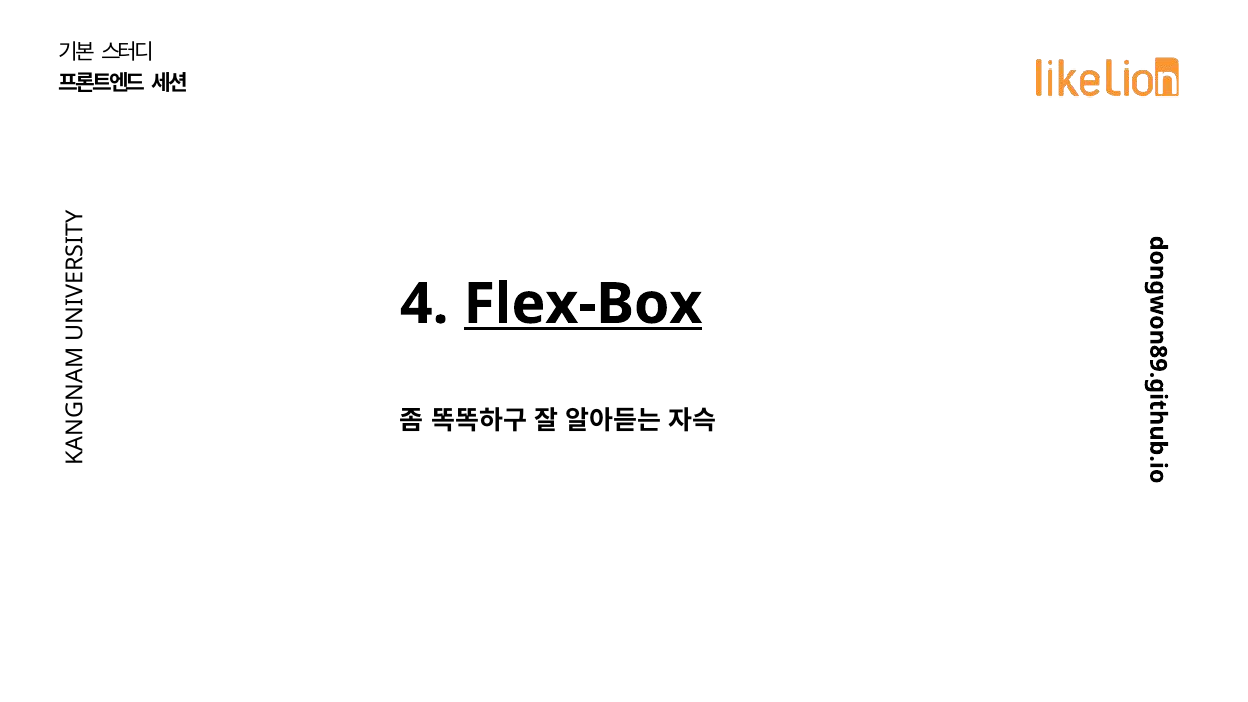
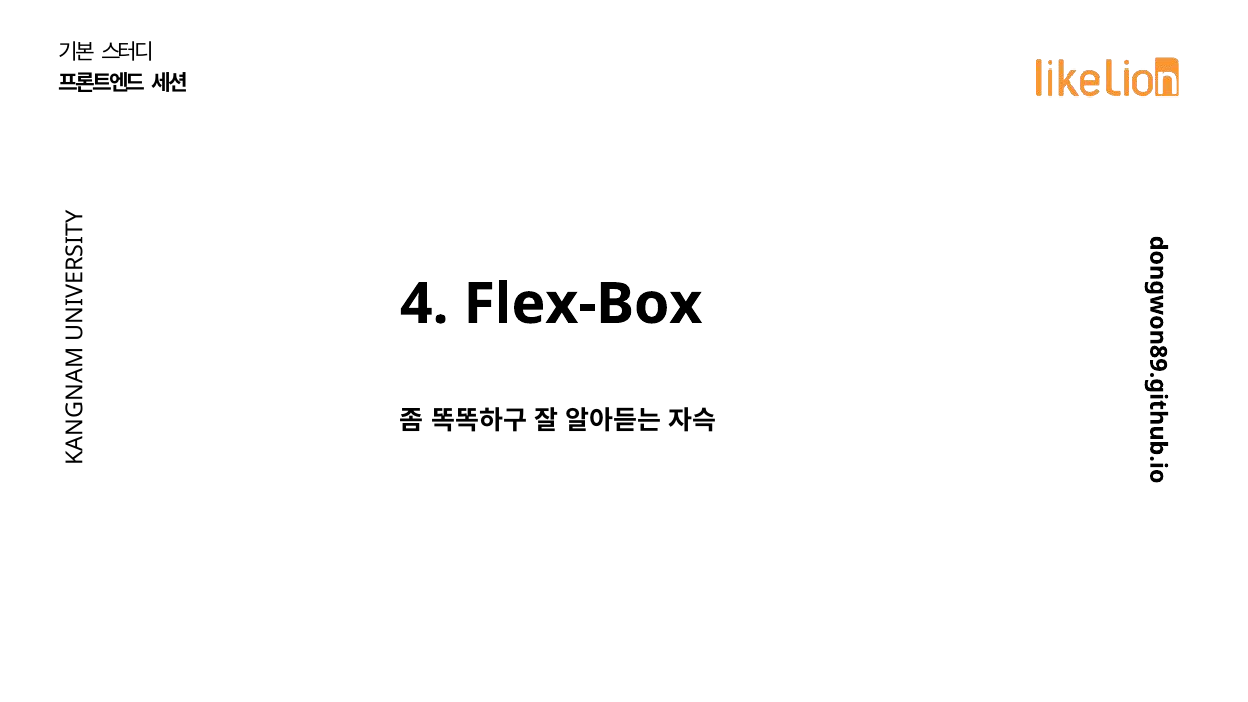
Flex-Box underline: present -> none
